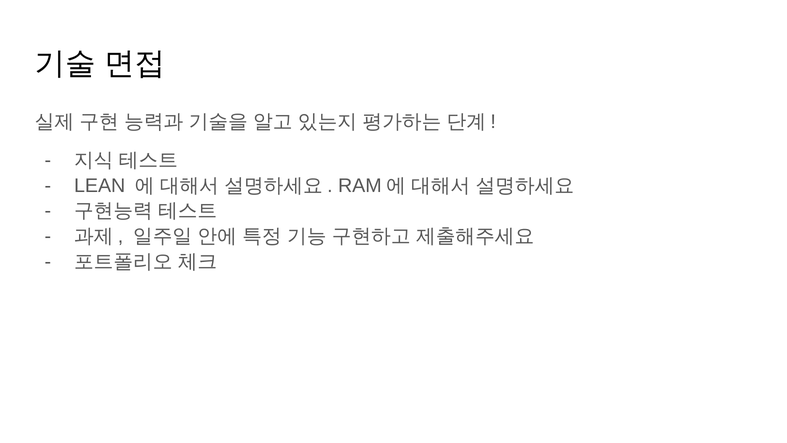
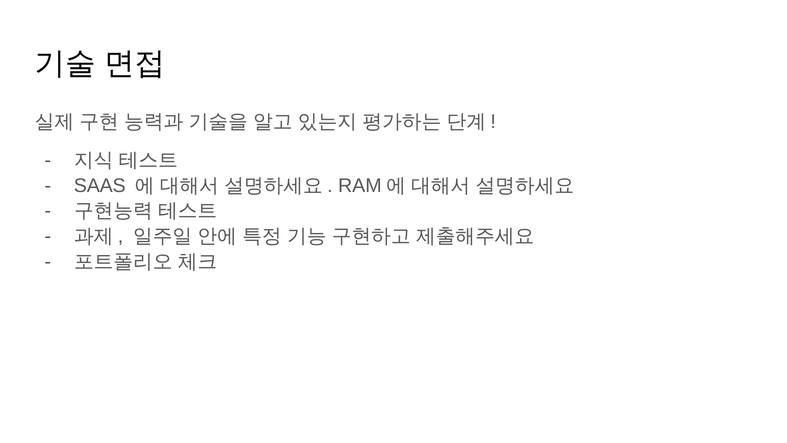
LEAN: LEAN -> SAAS
